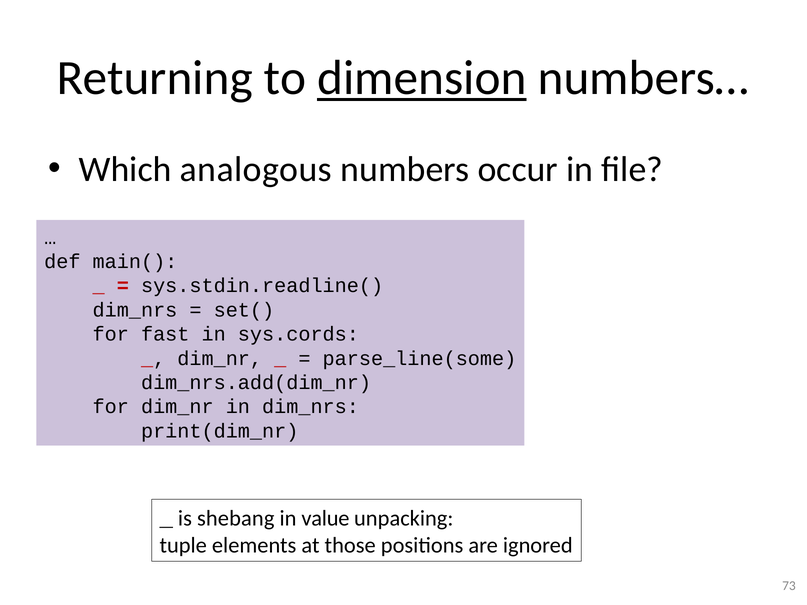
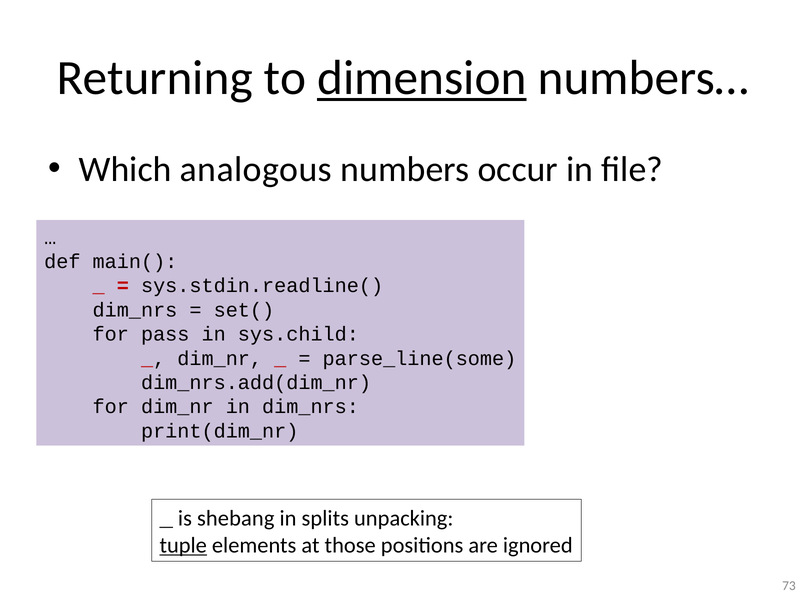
fast: fast -> pass
sys.cords: sys.cords -> sys.child
value: value -> splits
tuple underline: none -> present
